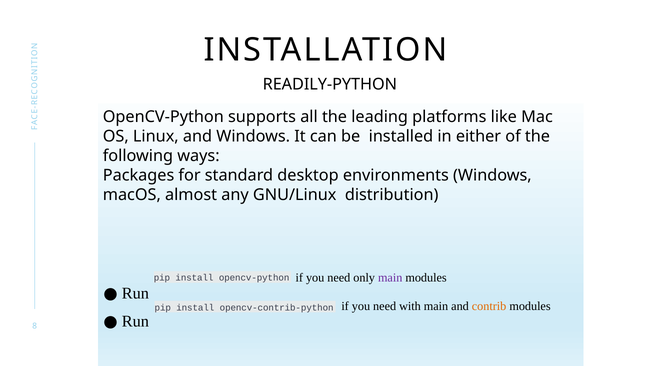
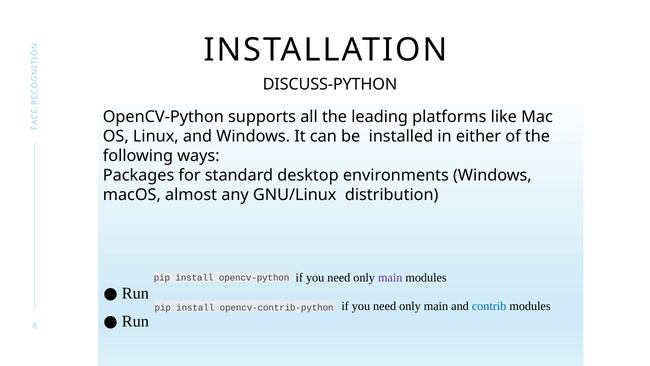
READILY-PYTHON: READILY-PYTHON -> DISCUSS-PYTHON
with at (410, 306): with -> only
contrib colour: orange -> blue
